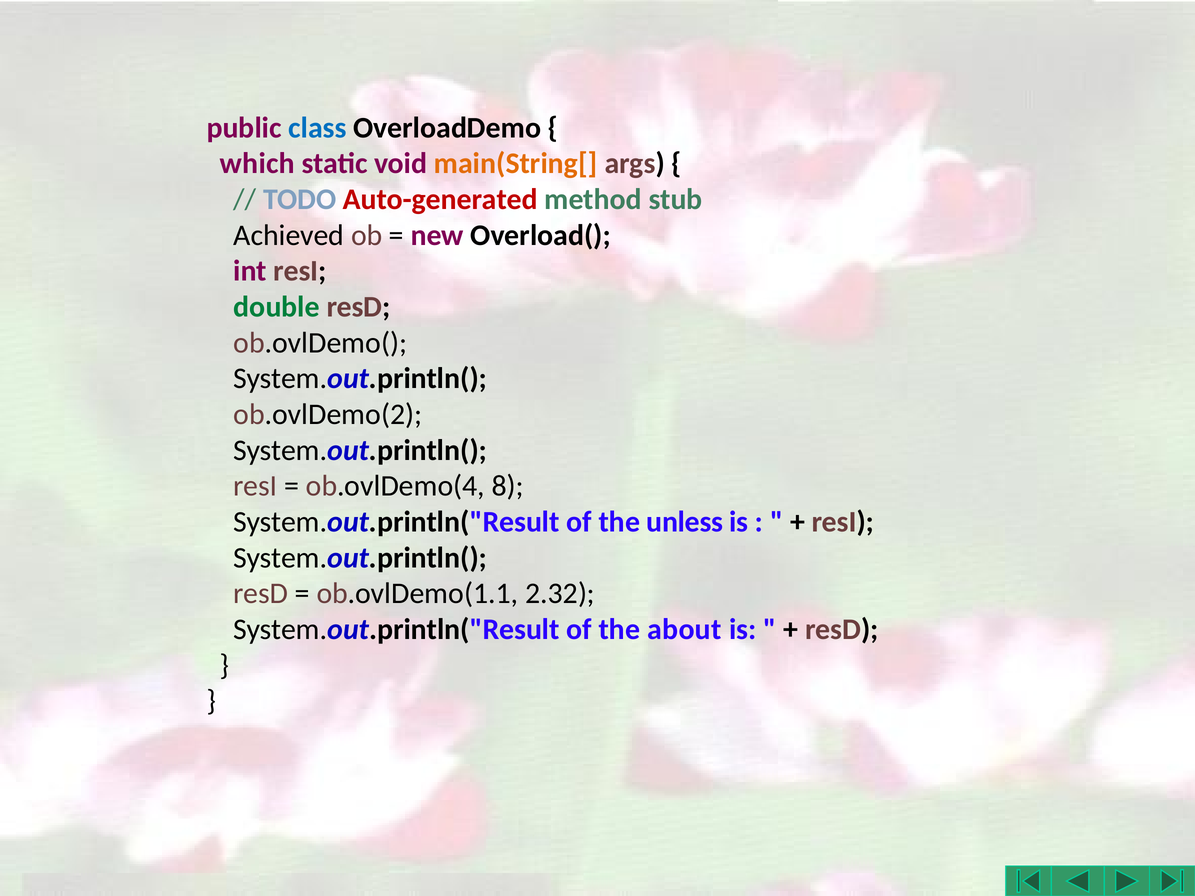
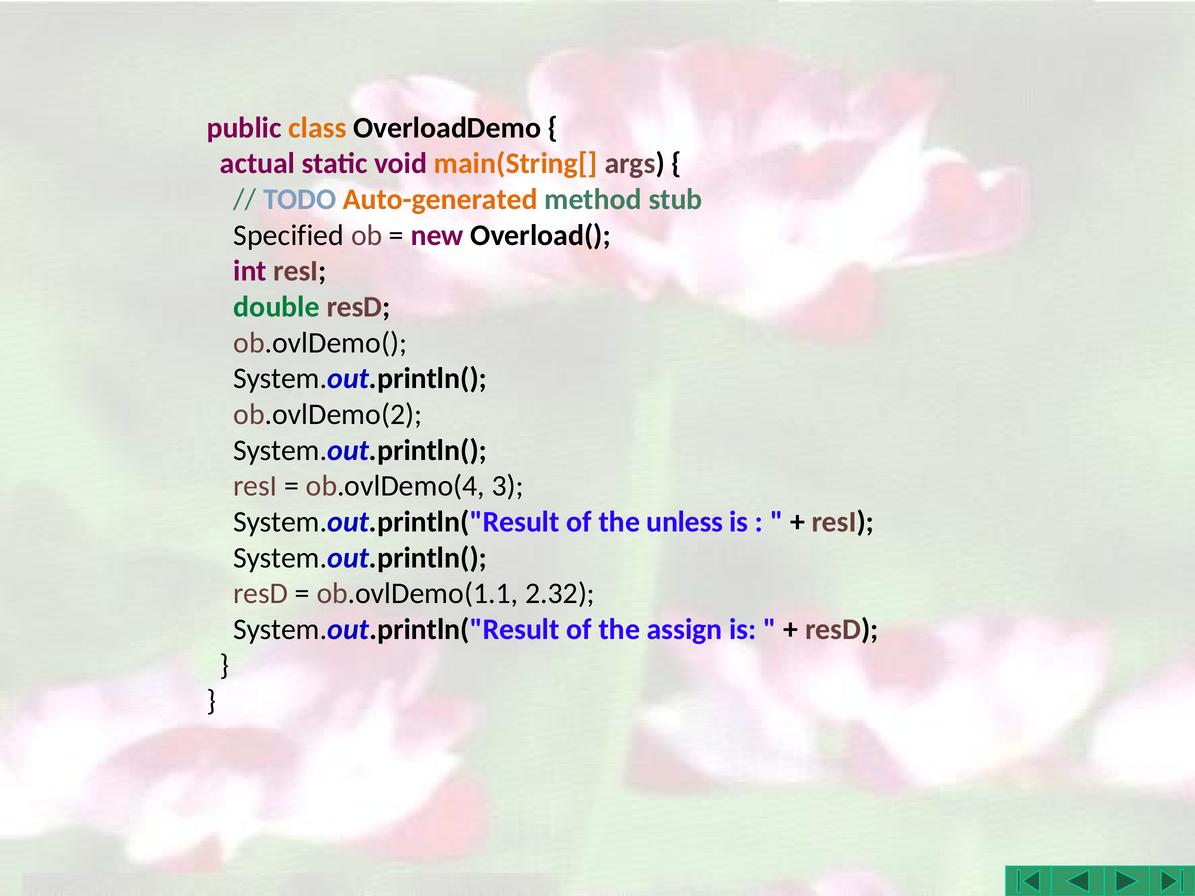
class colour: blue -> orange
which: which -> actual
Auto-generated colour: red -> orange
Achieved: Achieved -> Specified
8: 8 -> 3
about: about -> assign
